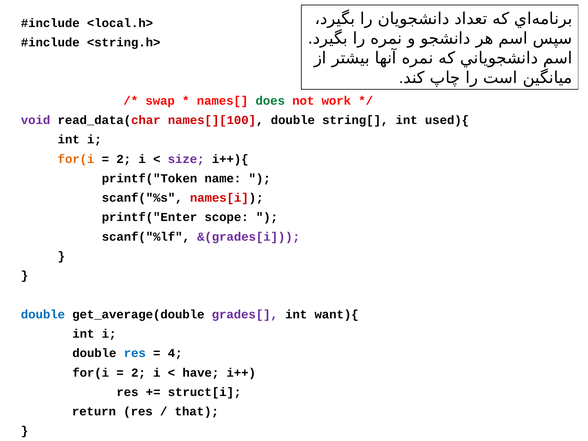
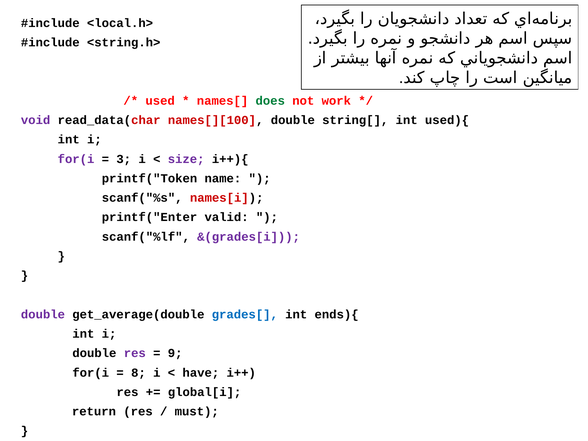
swap: swap -> used
for(i at (76, 159) colour: orange -> purple
2 at (124, 159): 2 -> 3
scope: scope -> valid
double at (43, 314) colour: blue -> purple
grades[ colour: purple -> blue
want){: want){ -> ends){
res at (135, 353) colour: blue -> purple
4: 4 -> 9
2 at (138, 373): 2 -> 8
struct[i: struct[i -> global[i
that: that -> must
